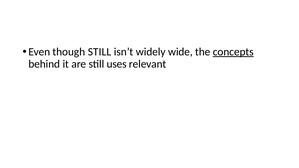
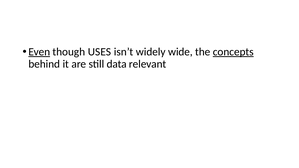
Even underline: none -> present
though STILL: STILL -> USES
uses: uses -> data
